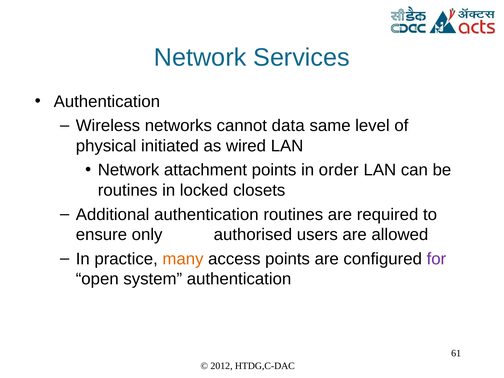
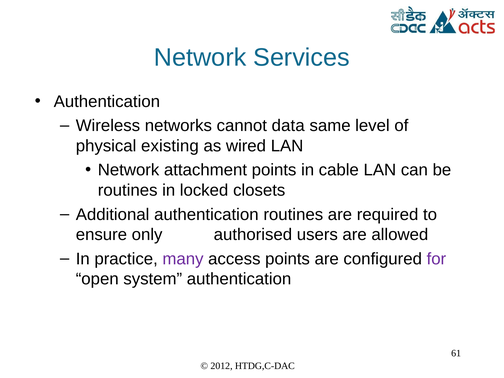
initiated: initiated -> existing
order: order -> cable
many colour: orange -> purple
